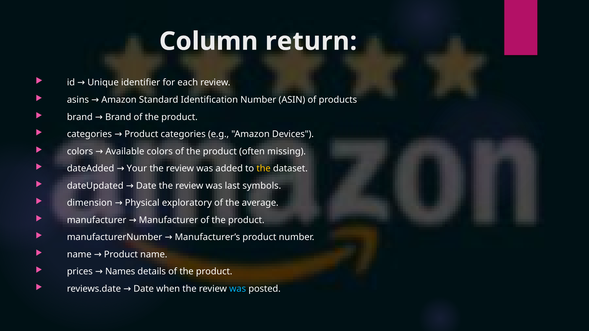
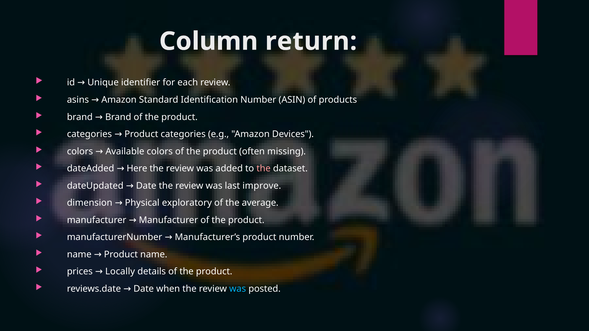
Your: Your -> Here
the at (264, 169) colour: yellow -> pink
symbols: symbols -> improve
Names: Names -> Locally
